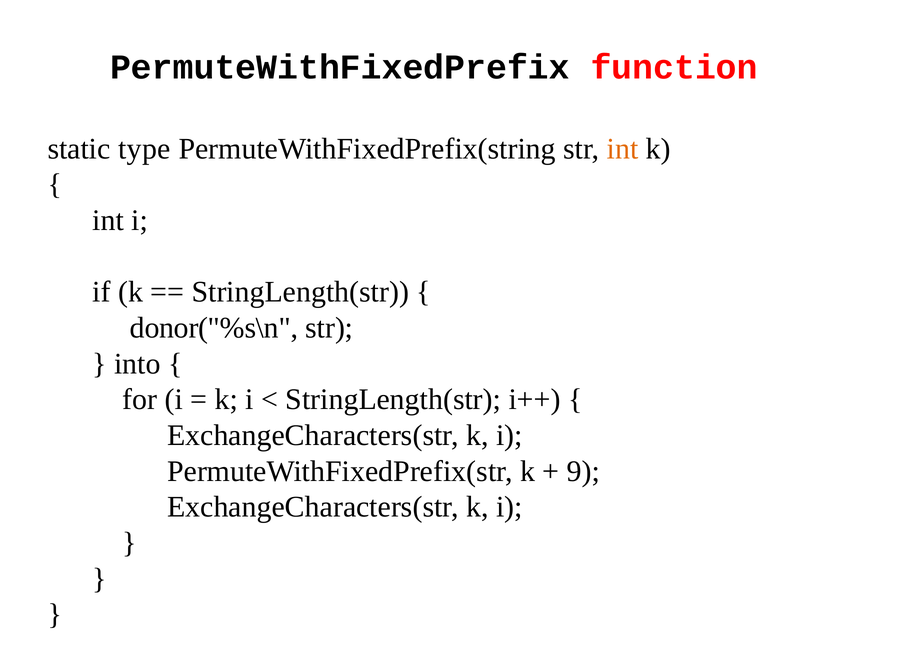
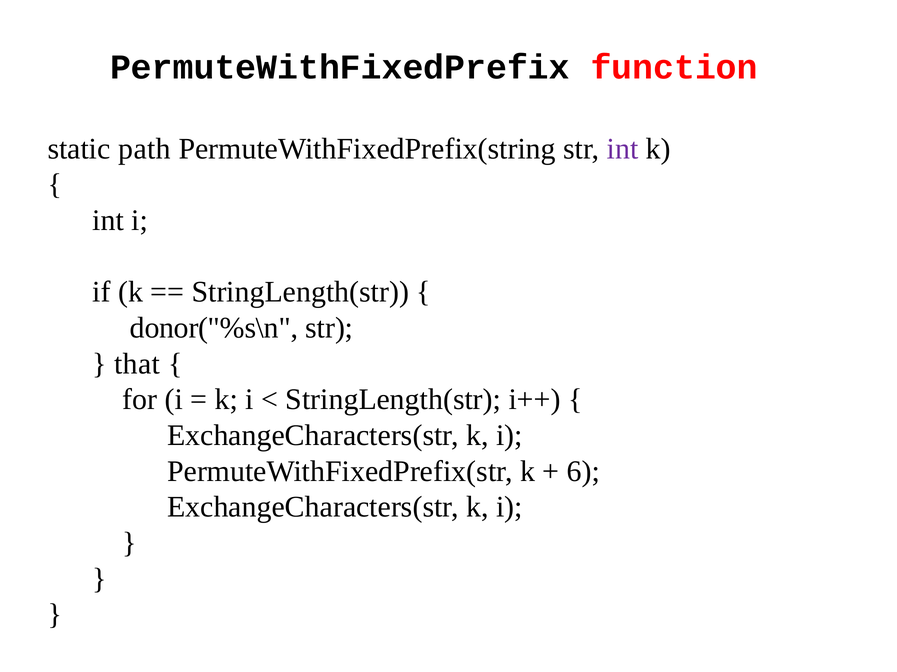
type: type -> path
int at (623, 149) colour: orange -> purple
into: into -> that
9: 9 -> 6
